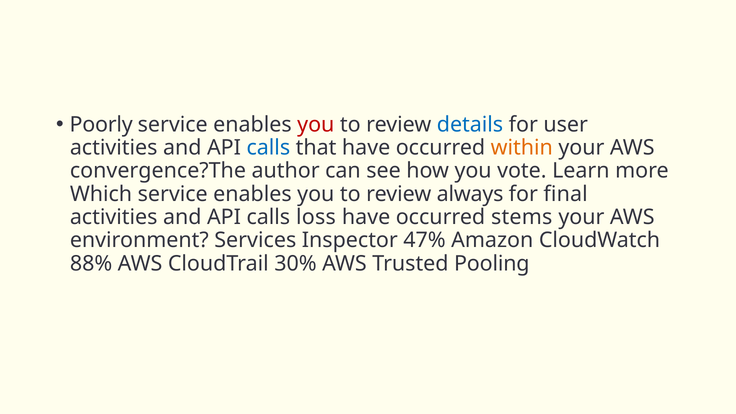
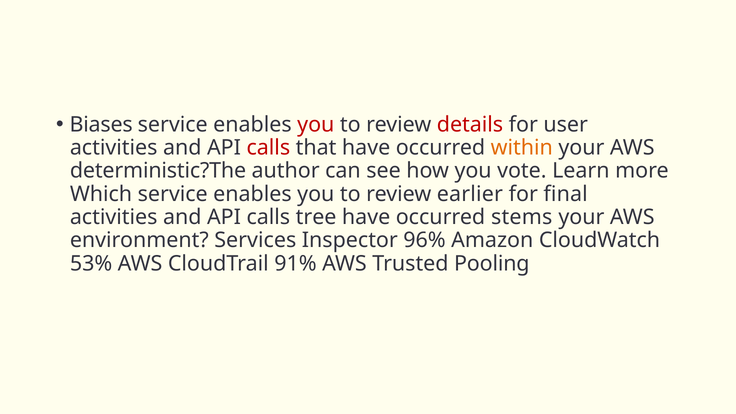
Poorly: Poorly -> Biases
details colour: blue -> red
calls at (268, 148) colour: blue -> red
convergence?The: convergence?The -> deterministic?The
always: always -> earlier
loss: loss -> tree
47%: 47% -> 96%
88%: 88% -> 53%
30%: 30% -> 91%
